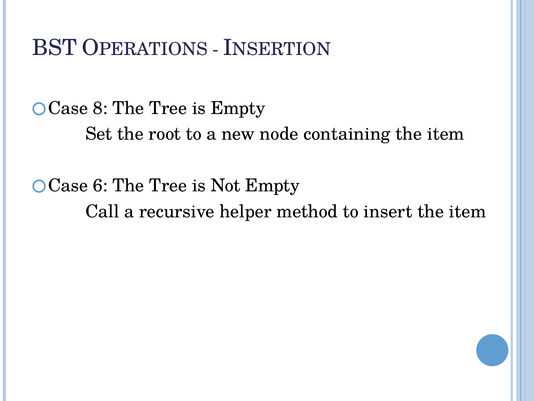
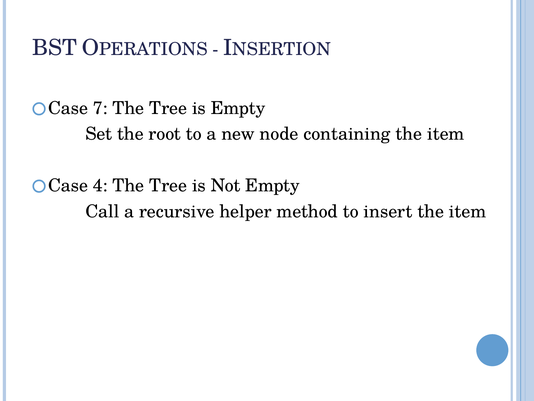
8: 8 -> 7
6: 6 -> 4
